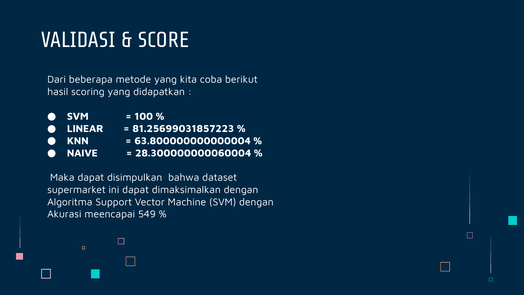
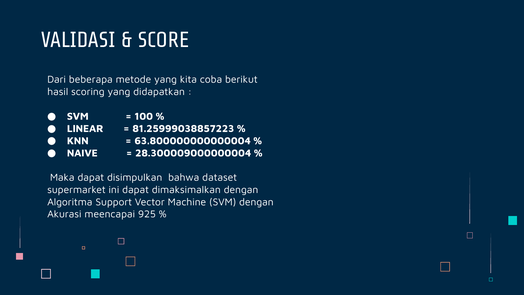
81.25699031857223: 81.25699031857223 -> 81.25999038857223
28.300000000060004: 28.300000000060004 -> 28.300009000000004
549: 549 -> 925
